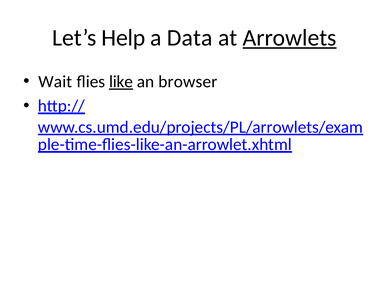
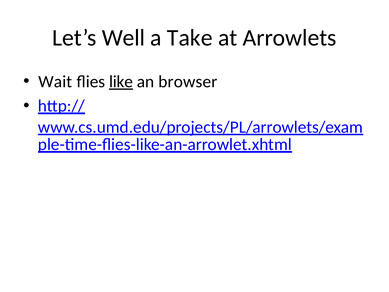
Help: Help -> Well
Data: Data -> Take
Arrowlets underline: present -> none
